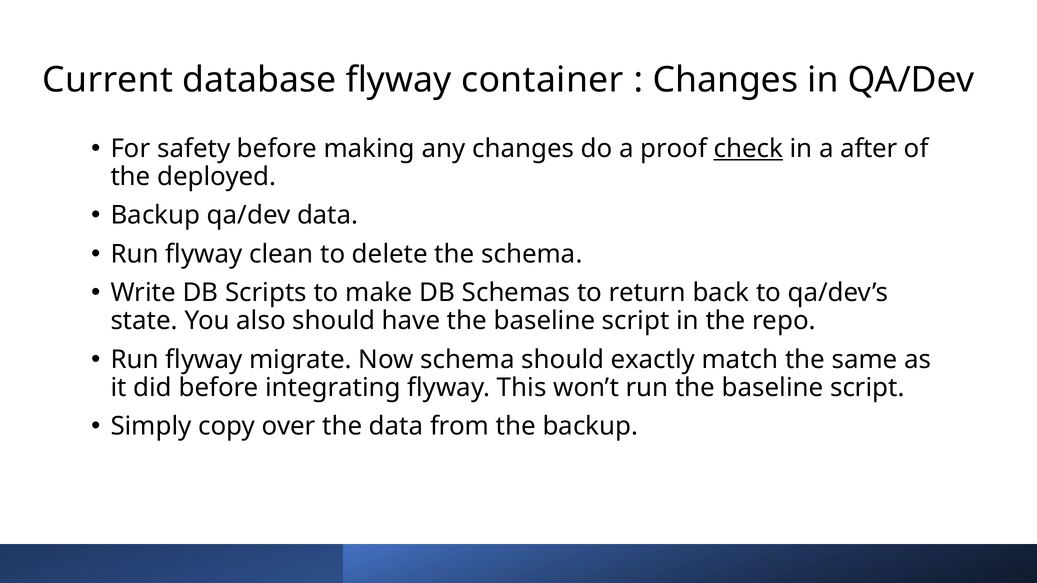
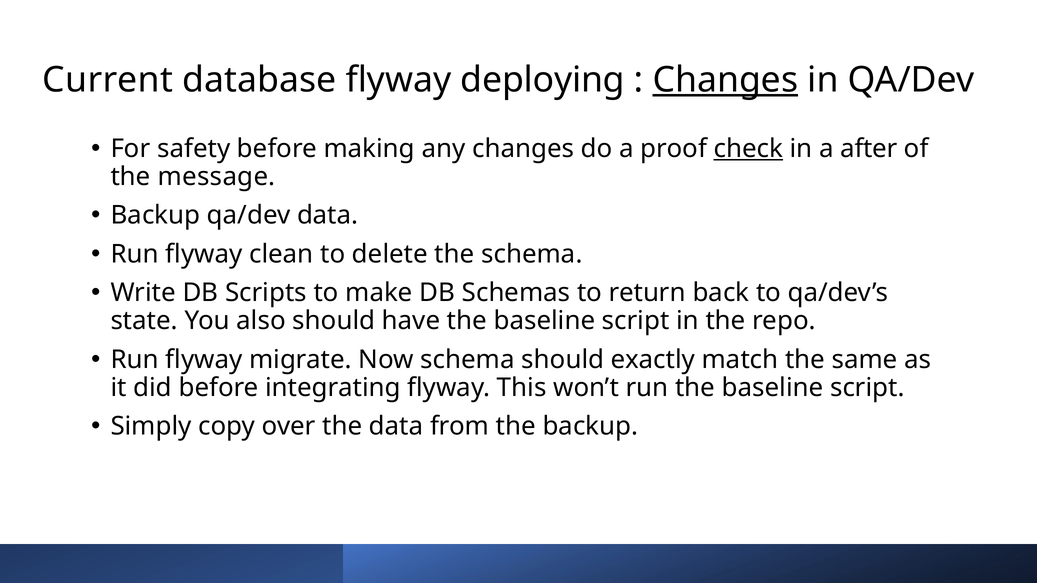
container: container -> deploying
Changes at (725, 80) underline: none -> present
deployed: deployed -> message
